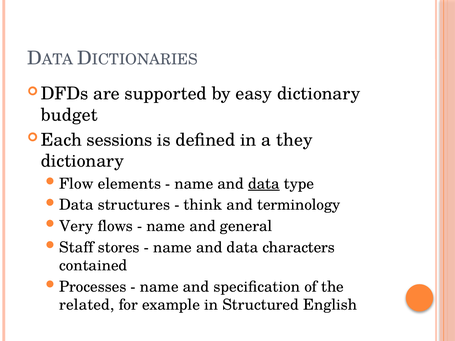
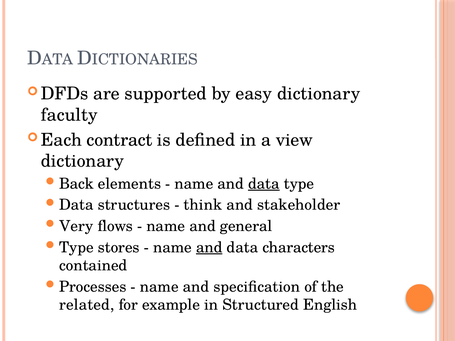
budget: budget -> faculty
sessions: sessions -> contract
they: they -> view
Flow: Flow -> Back
terminology: terminology -> stakeholder
Staff at (76, 248): Staff -> Type
and at (209, 248) underline: none -> present
